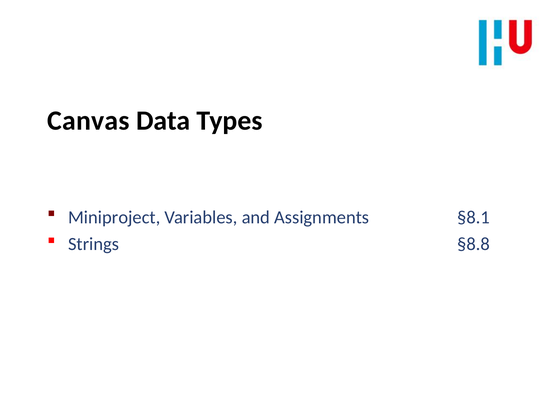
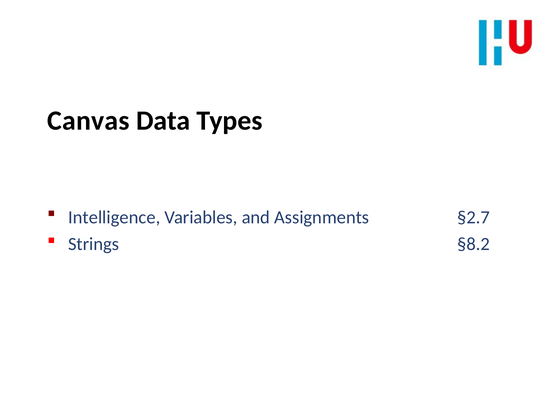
Miniproject: Miniproject -> Intelligence
§8.1: §8.1 -> §2.7
§8.8: §8.8 -> §8.2
